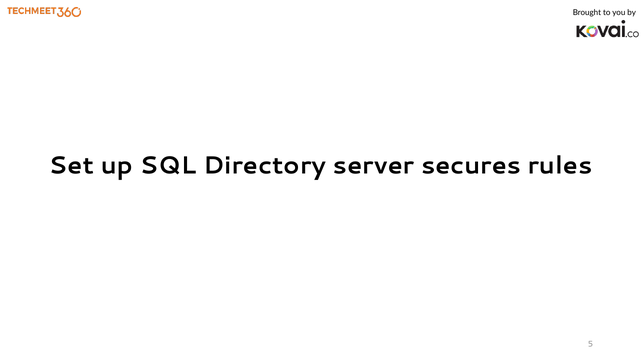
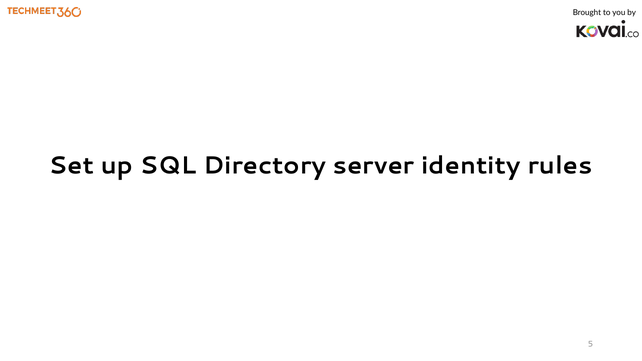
secures: secures -> identity
